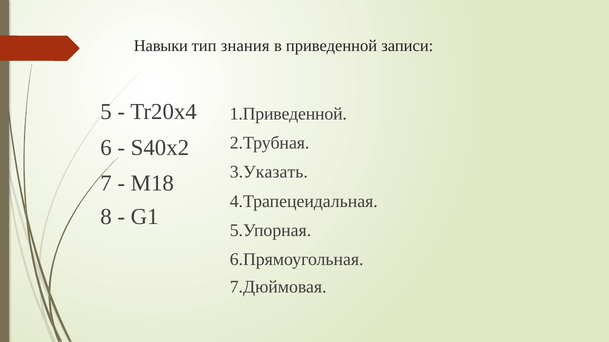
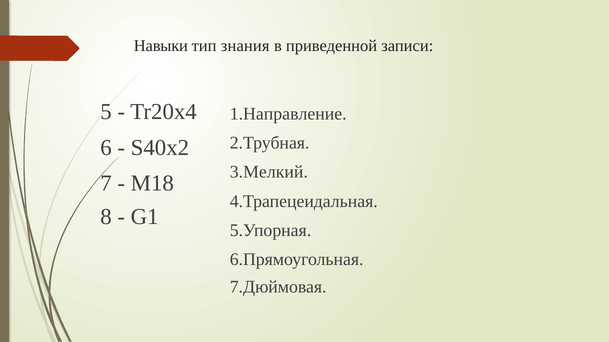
1.Приведенной: 1.Приведенной -> 1.Направление
3.Указать: 3.Указать -> 3.Мелкий
